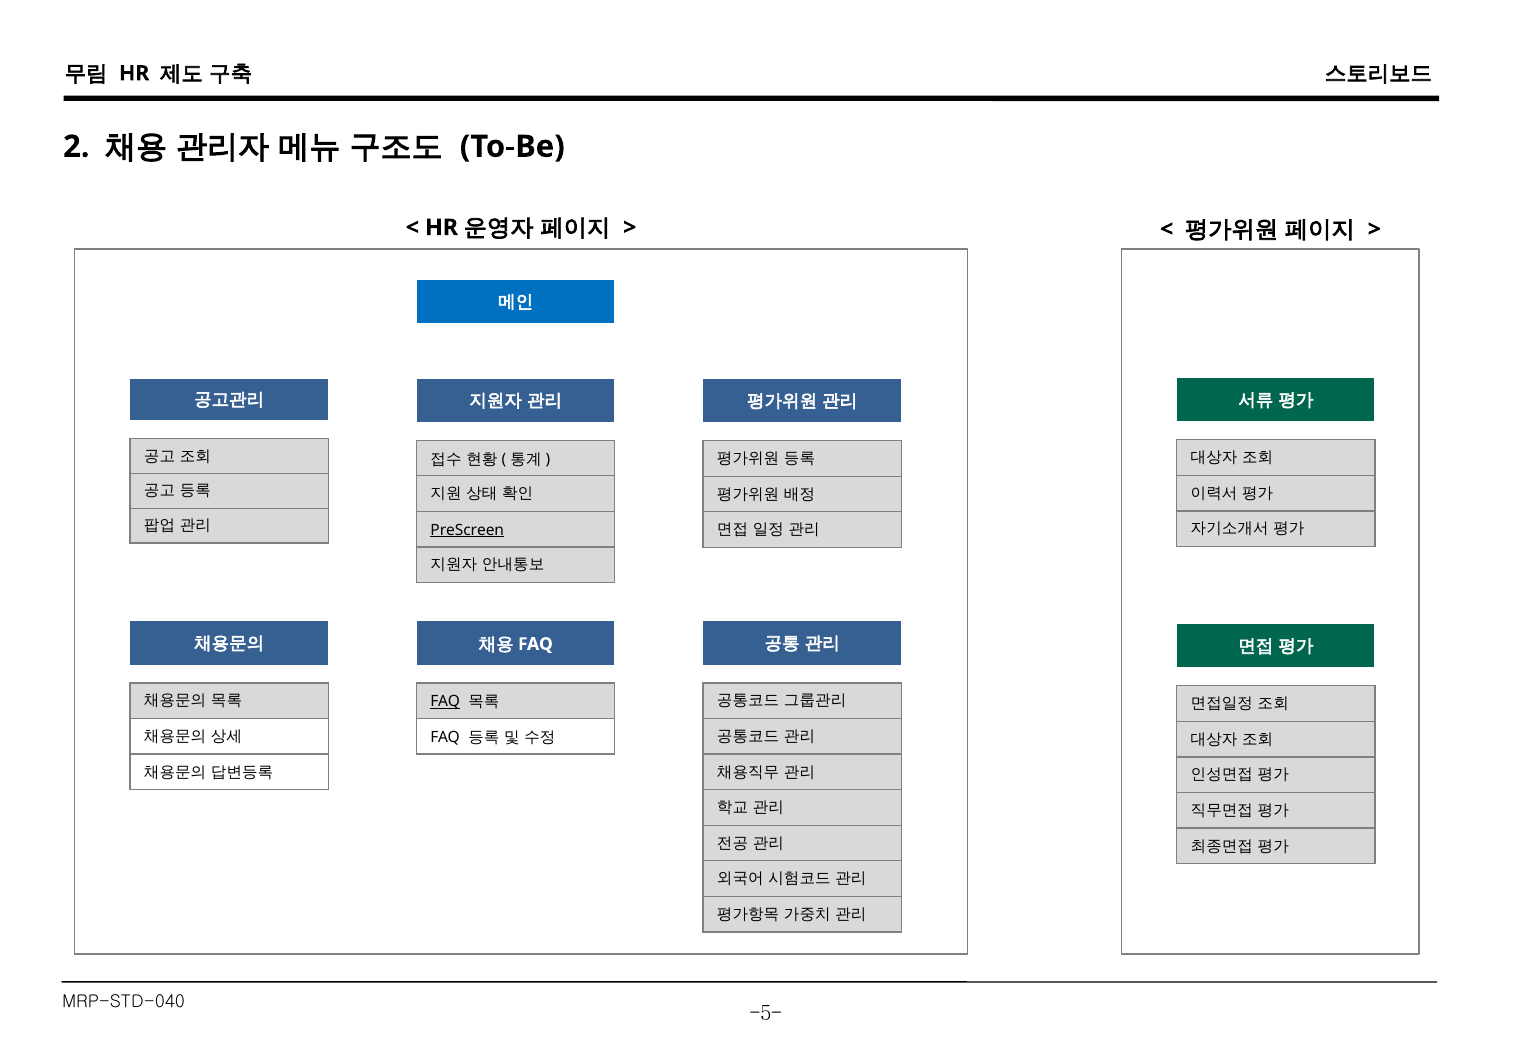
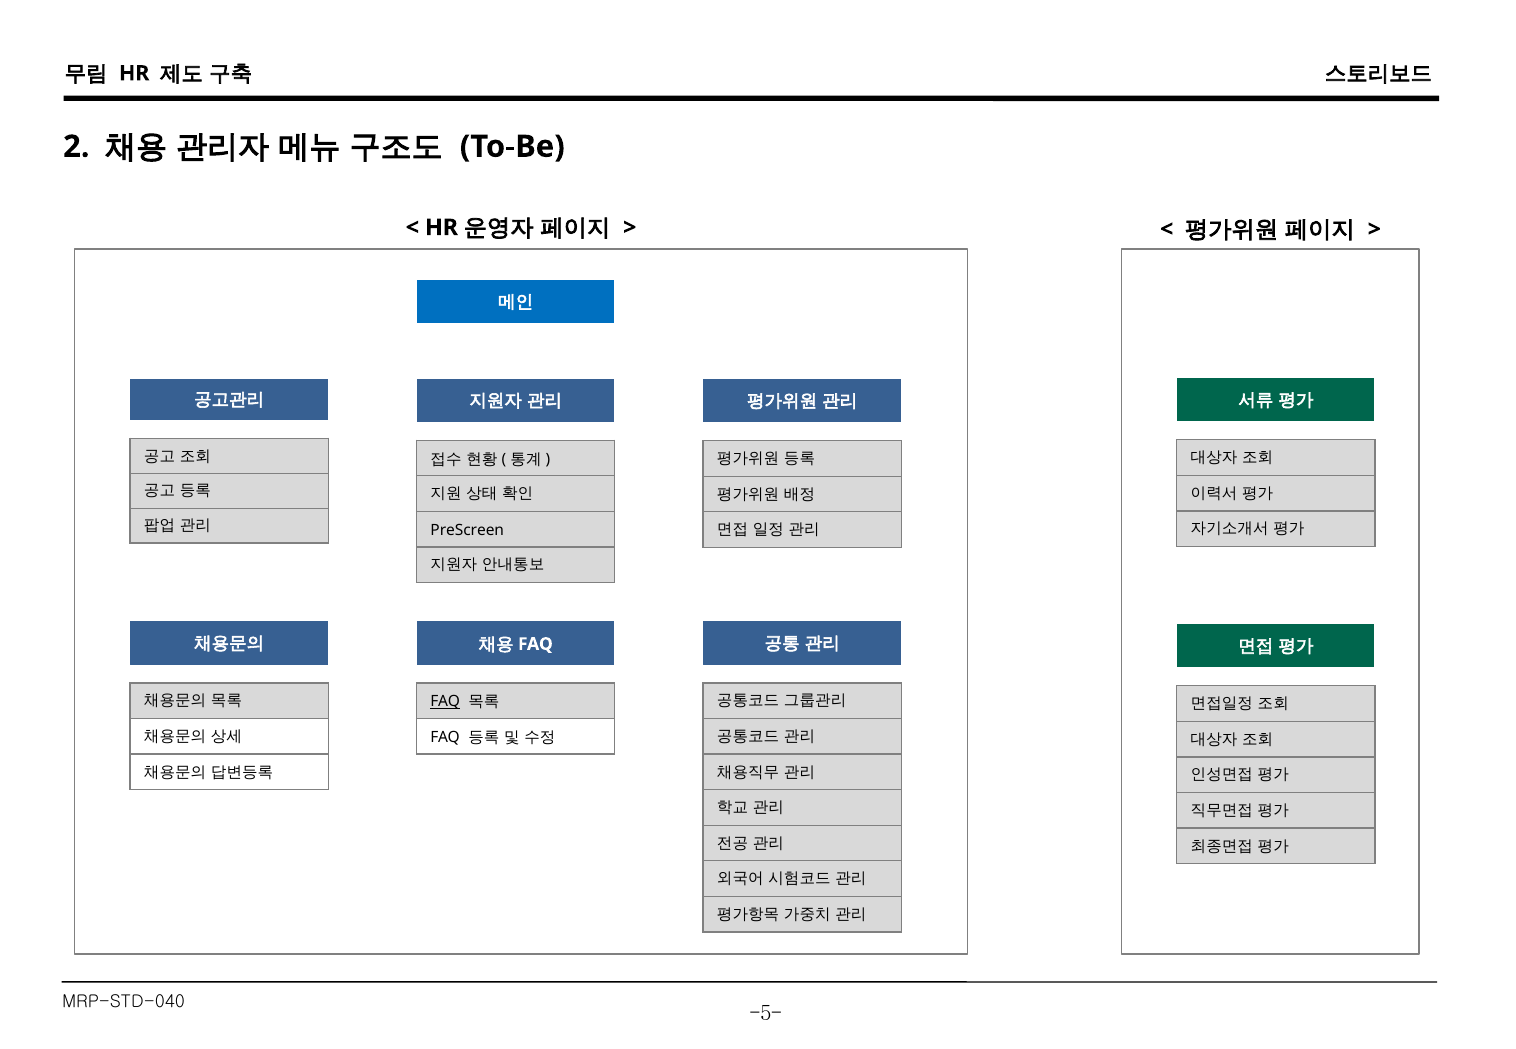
PreScreen underline: present -> none
